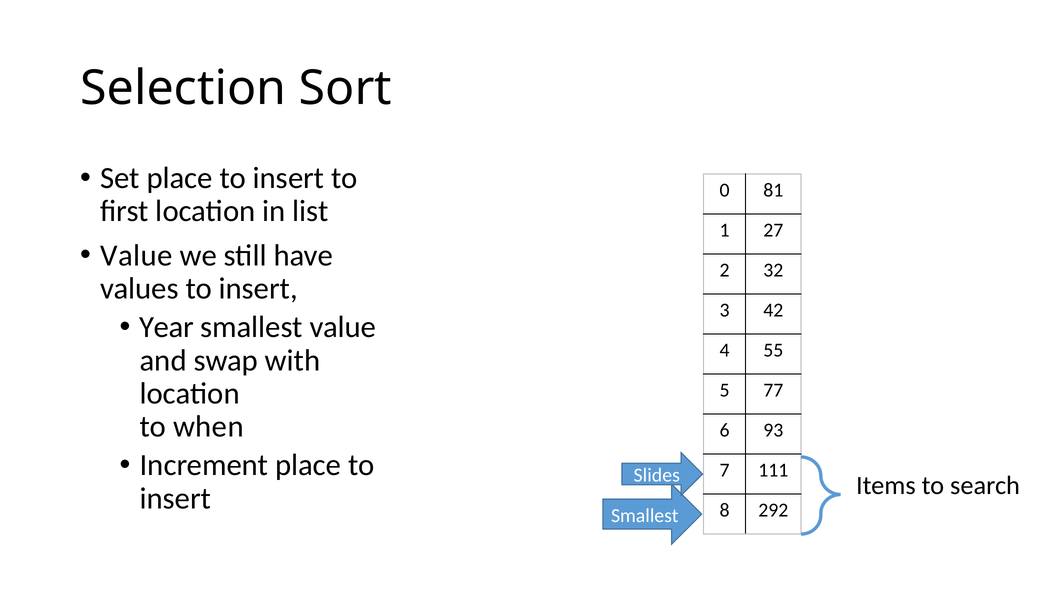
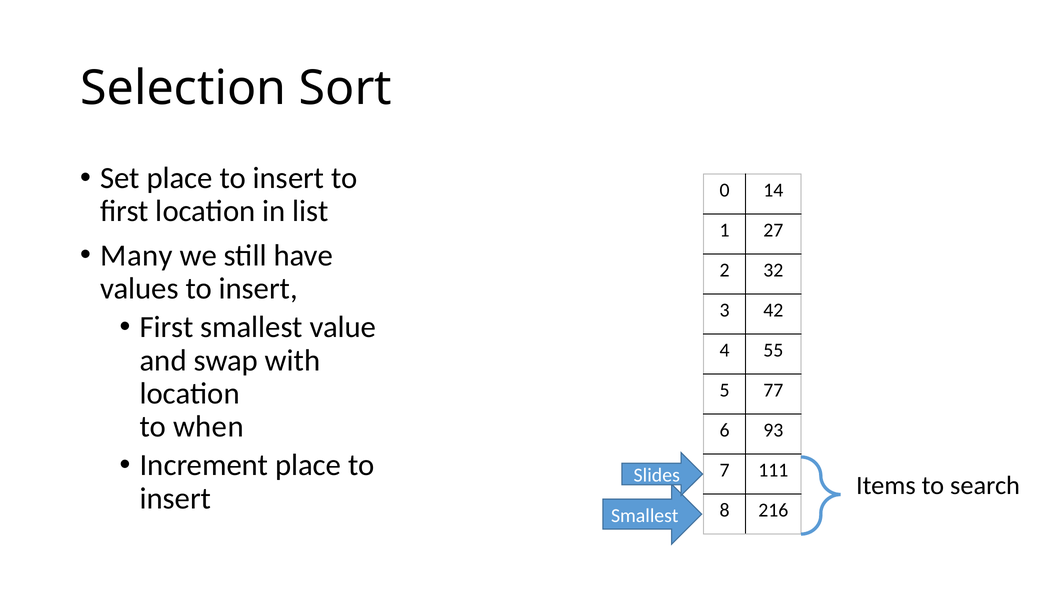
81: 81 -> 14
Value at (136, 256): Value -> Many
Year at (167, 327): Year -> First
292: 292 -> 216
